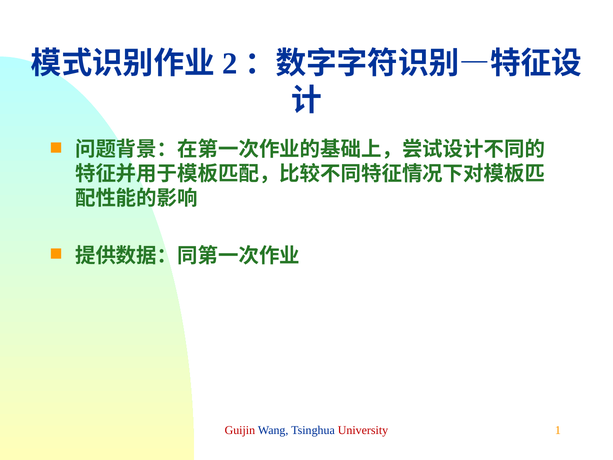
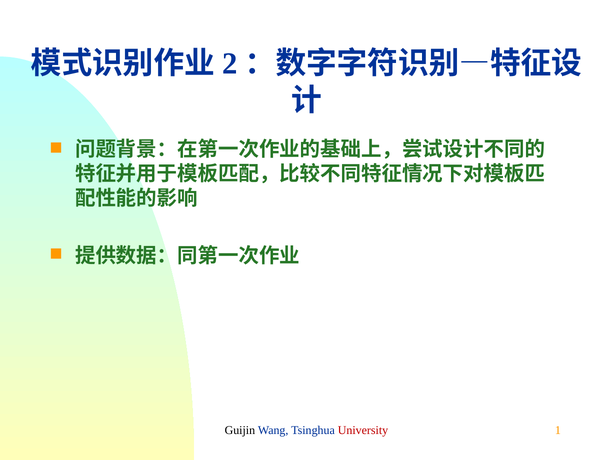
Guijin colour: red -> black
